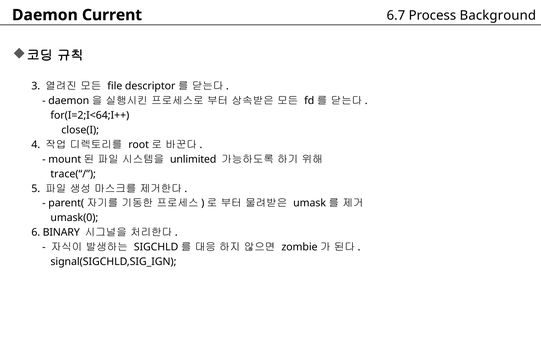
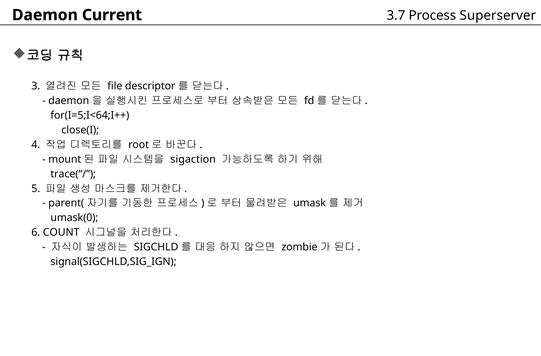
6.7: 6.7 -> 3.7
Background: Background -> Superserver
for(I=2;I<64;I++: for(I=2;I<64;I++ -> for(I=5;I<64;I++
unlimited: unlimited -> sigaction
BINARY: BINARY -> COUNT
